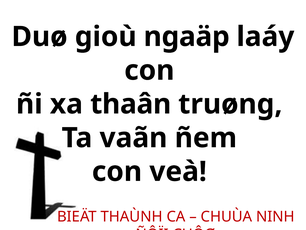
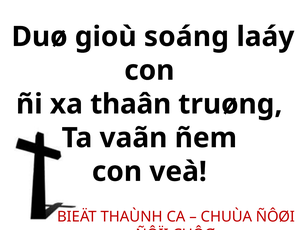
ngaäp: ngaäp -> soáng
NINH: NINH -> ÑÔØI
